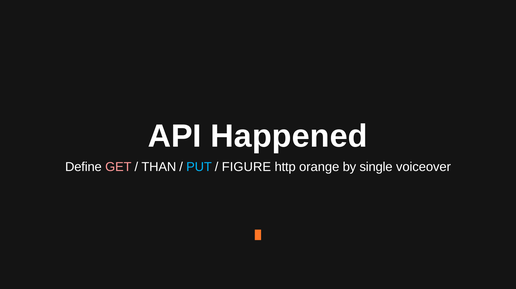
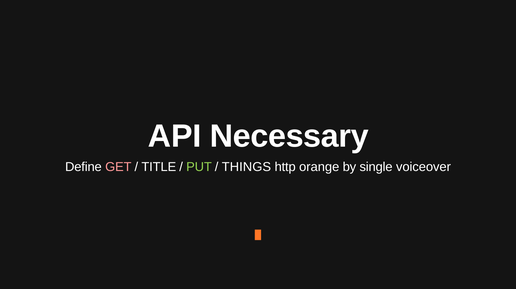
Happened: Happened -> Necessary
THAN: THAN -> TITLE
PUT colour: light blue -> light green
FIGURE: FIGURE -> THINGS
